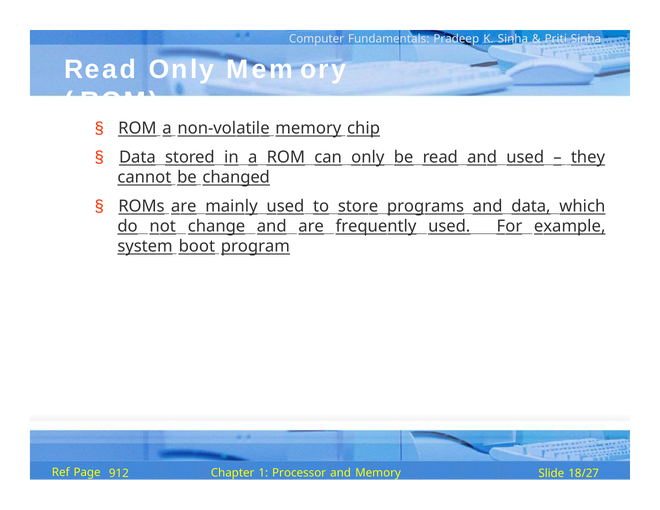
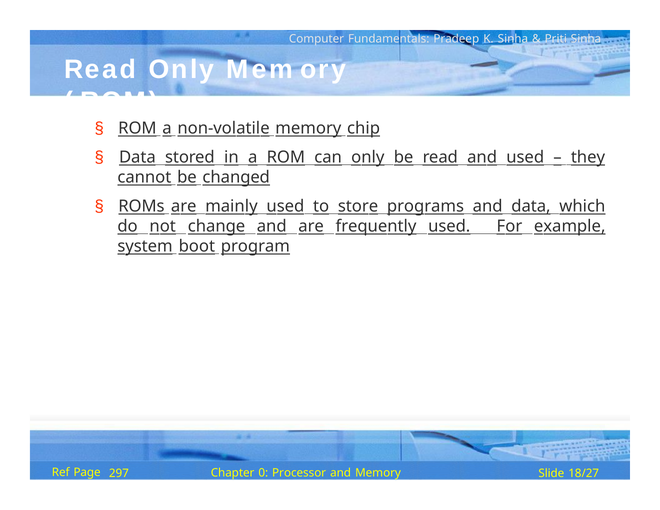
912: 912 -> 297
1: 1 -> 0
